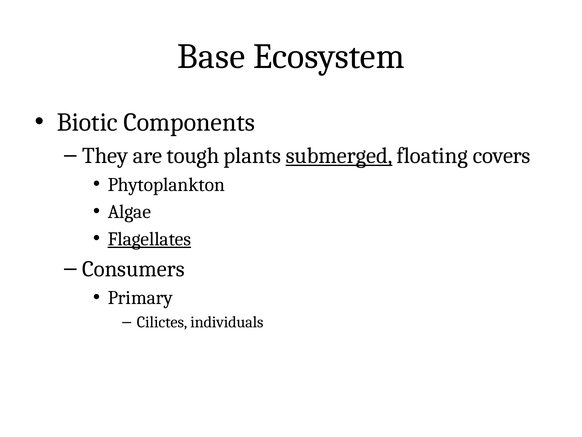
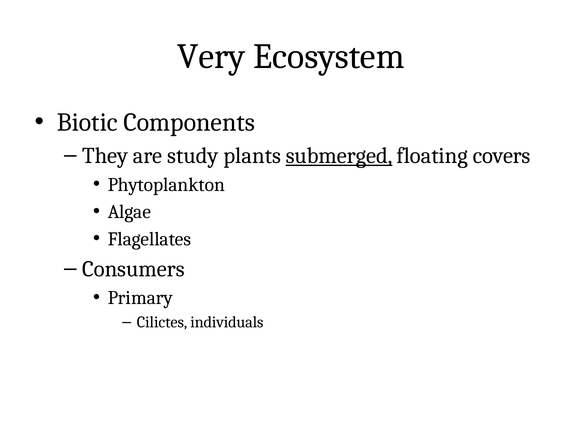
Base: Base -> Very
tough: tough -> study
Flagellates underline: present -> none
